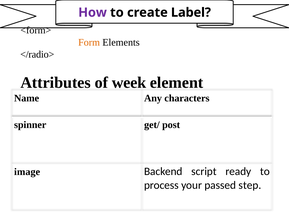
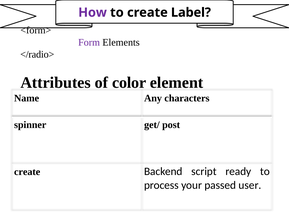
Form colour: orange -> purple
week: week -> color
image at (27, 172): image -> create
step: step -> user
